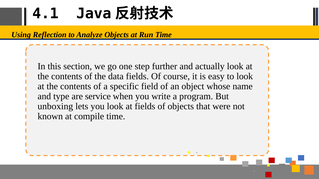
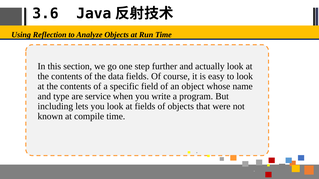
4.1: 4.1 -> 3.6
unboxing: unboxing -> including
